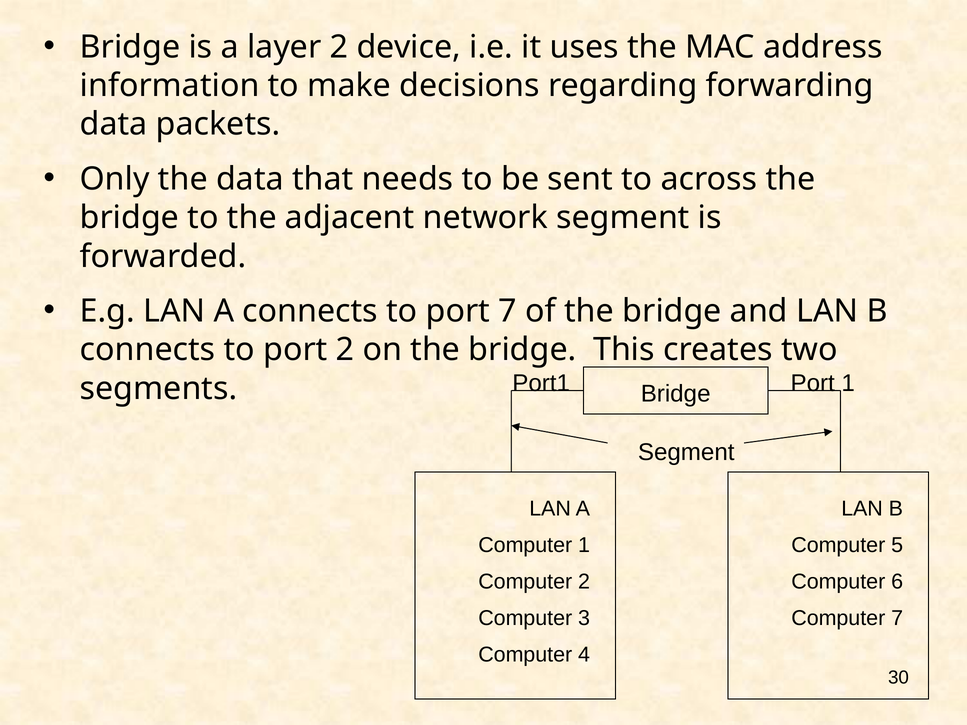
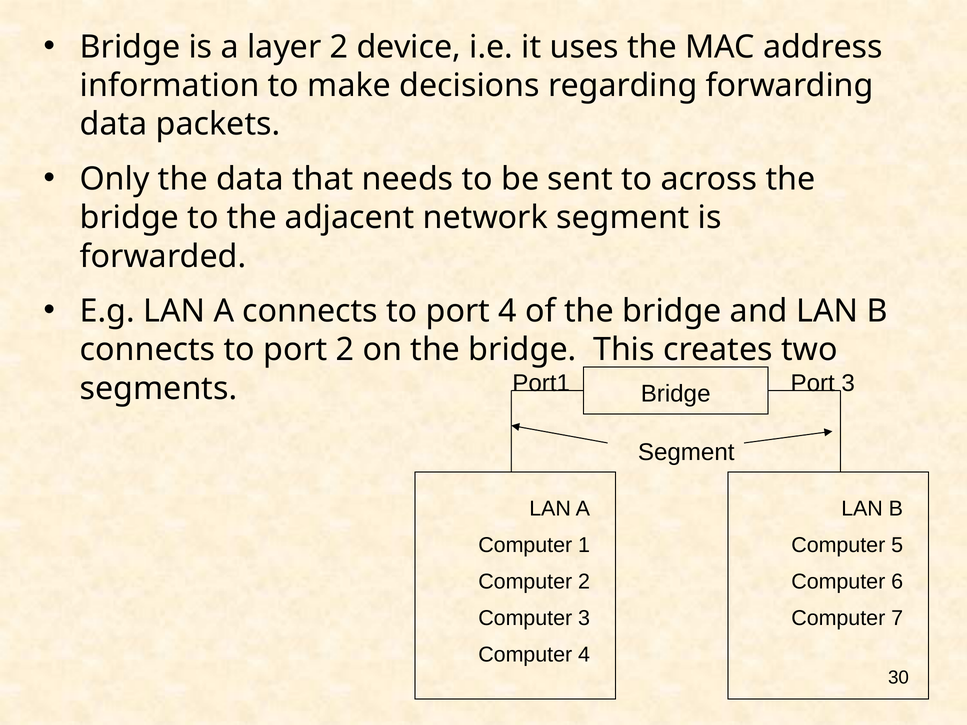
port 7: 7 -> 4
Port 1: 1 -> 3
